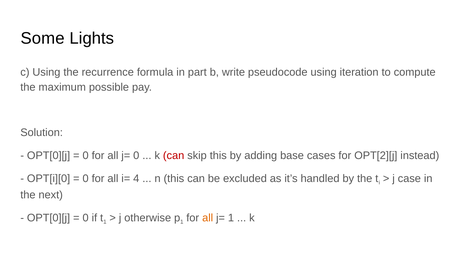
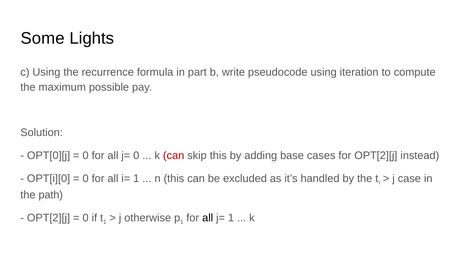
i= 4: 4 -> 1
next: next -> path
OPT[0][j at (49, 218): OPT[0][j -> OPT[2][j
all at (208, 218) colour: orange -> black
